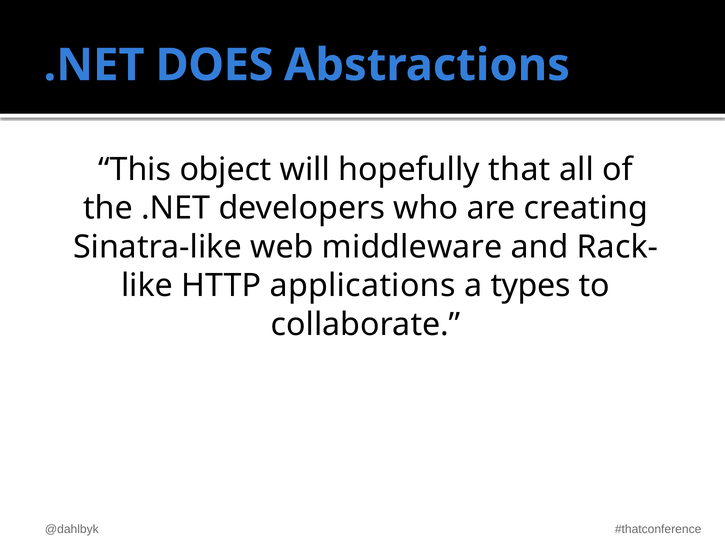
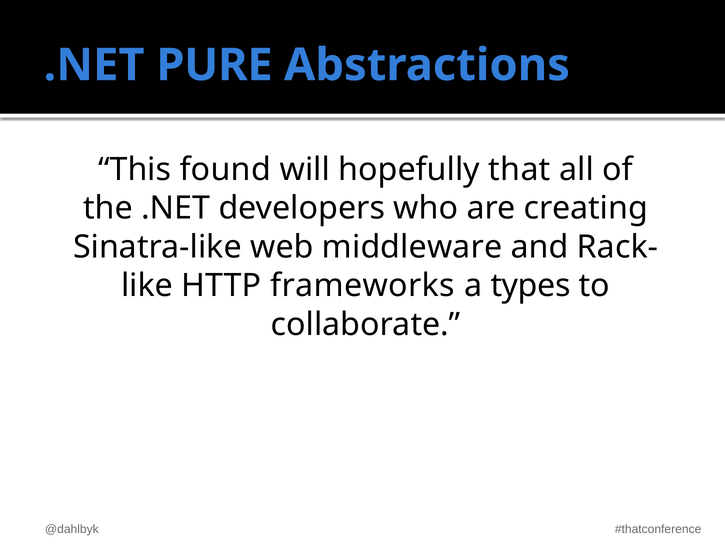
DOES: DOES -> PURE
object: object -> found
applications: applications -> frameworks
